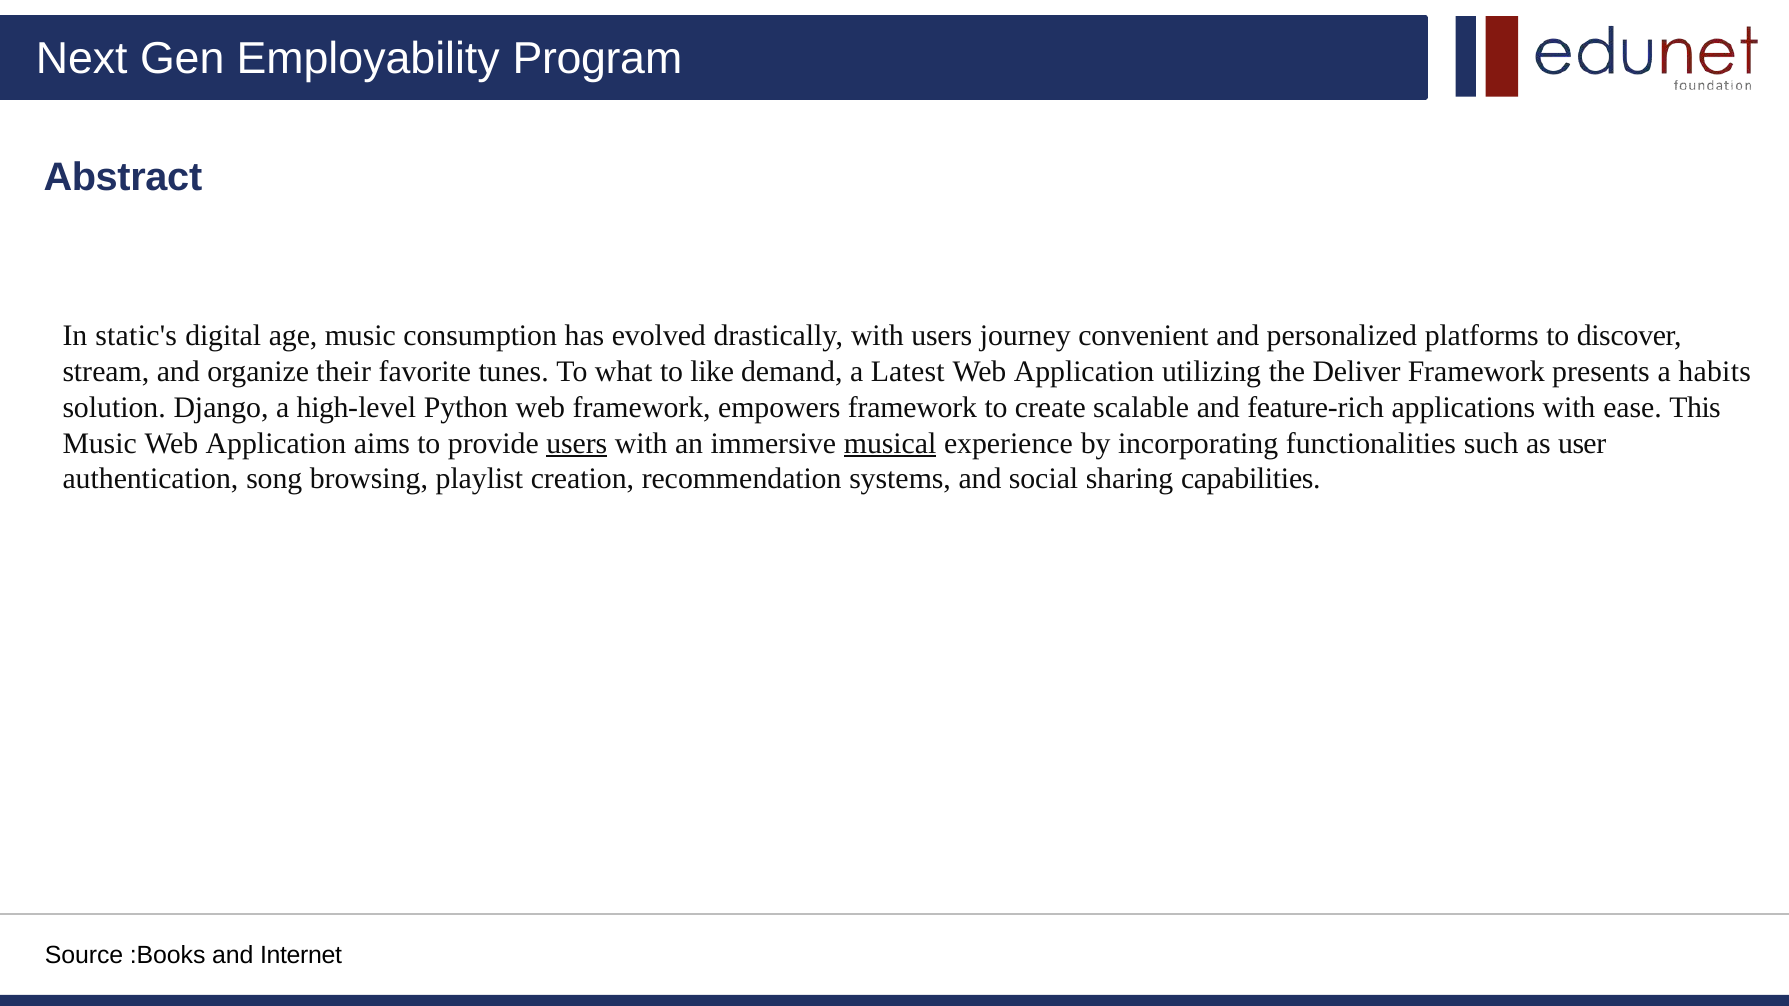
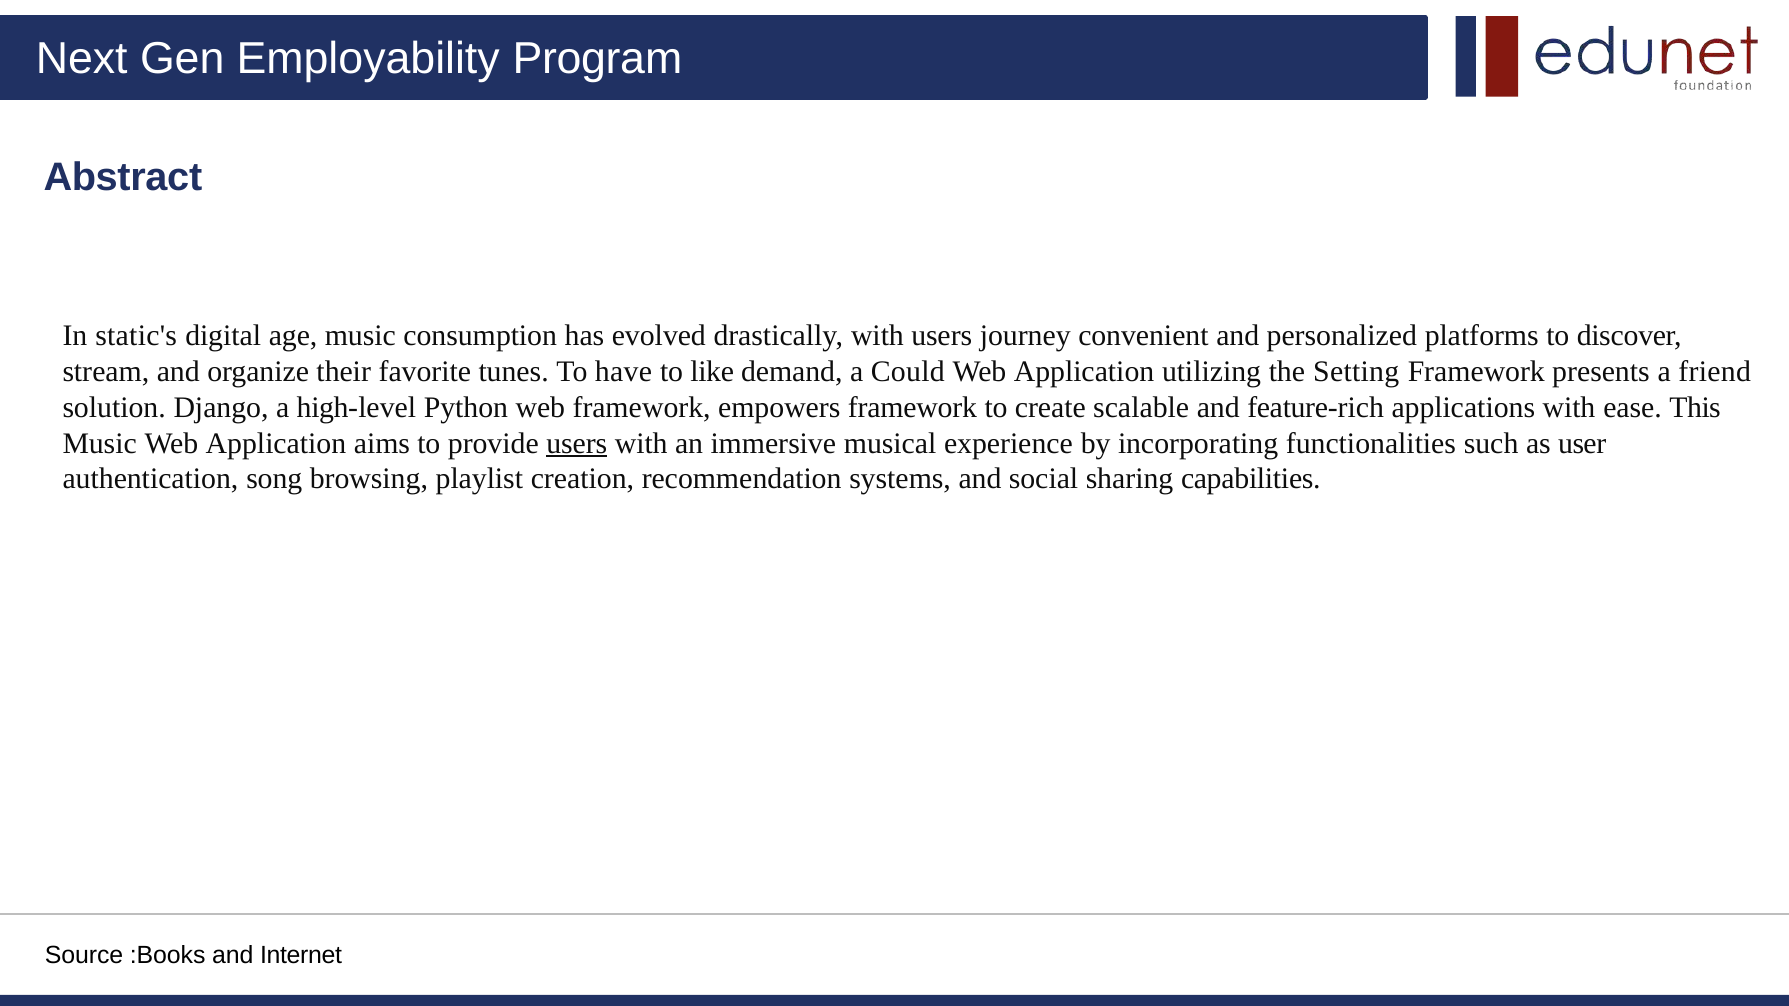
what: what -> have
Latest: Latest -> Could
Deliver: Deliver -> Setting
habits: habits -> friend
musical underline: present -> none
